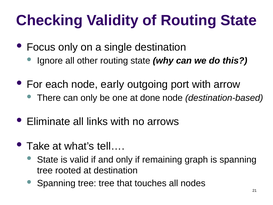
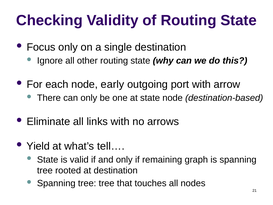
at done: done -> state
Take: Take -> Yield
